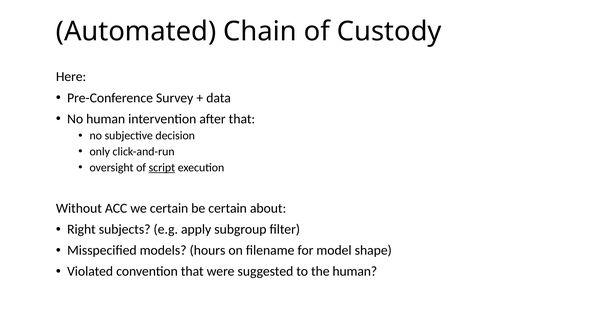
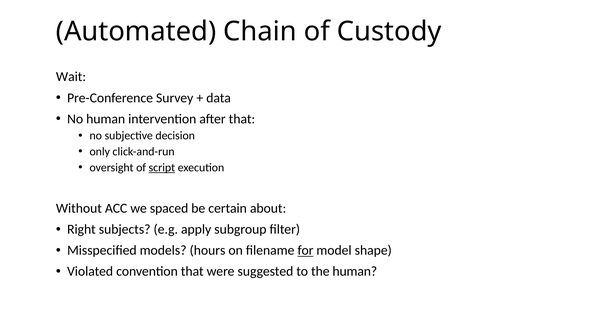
Here: Here -> Wait
we certain: certain -> spaced
for underline: none -> present
